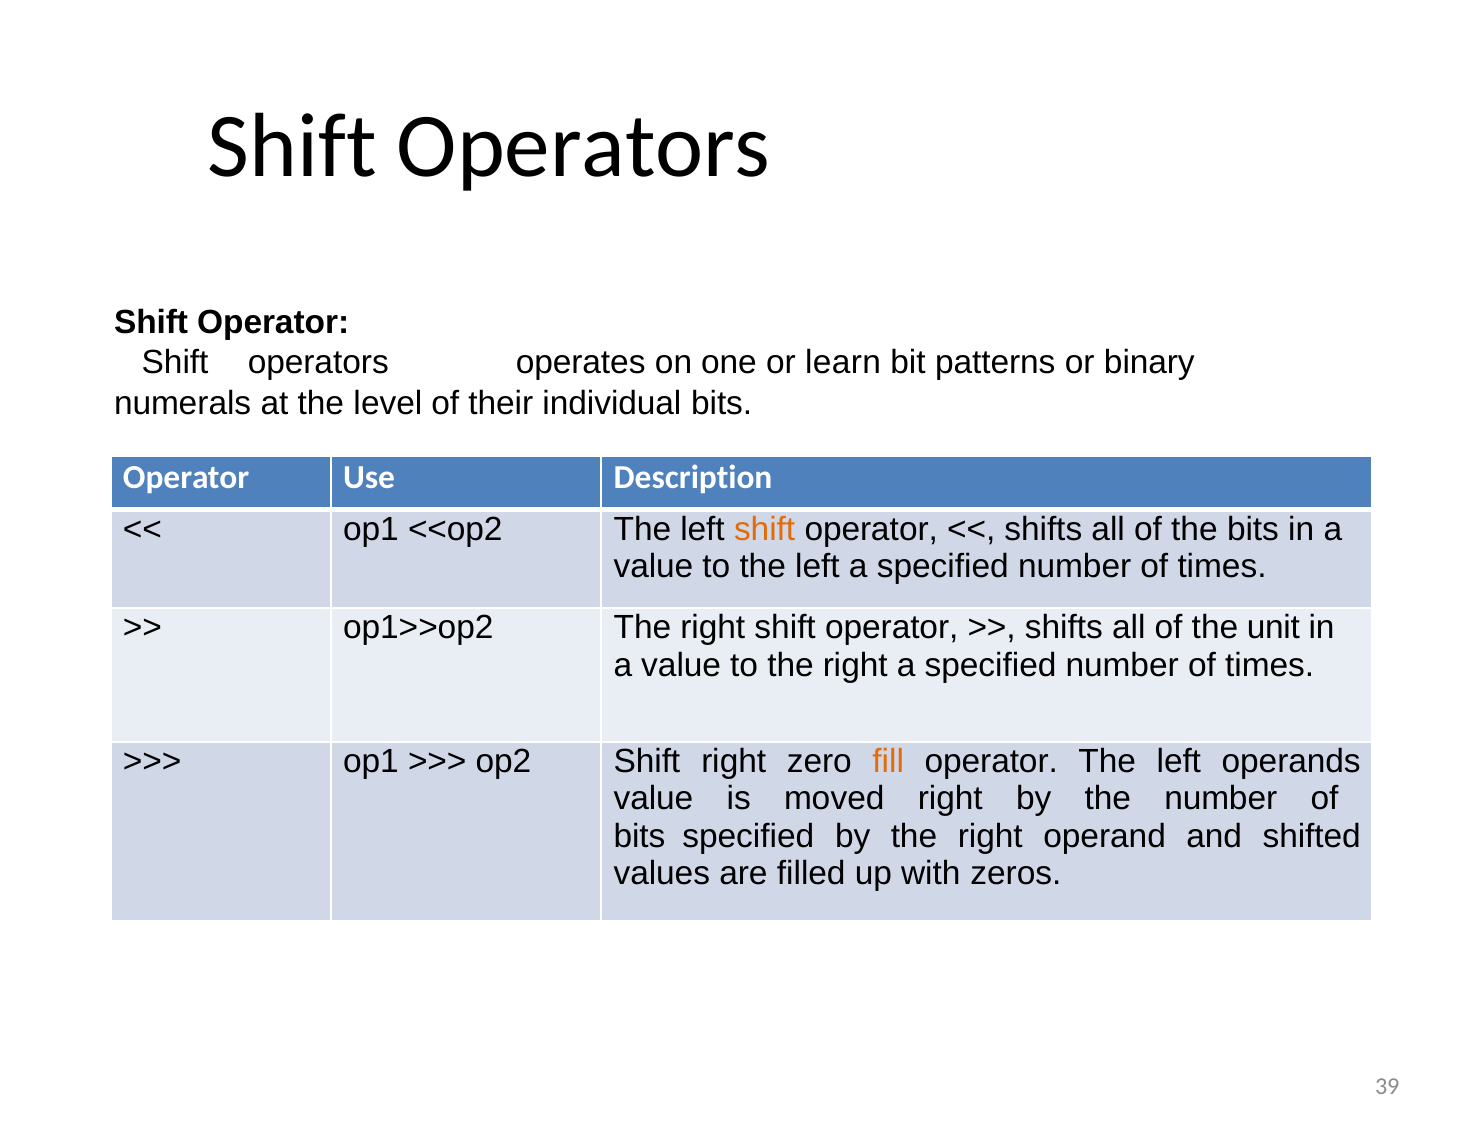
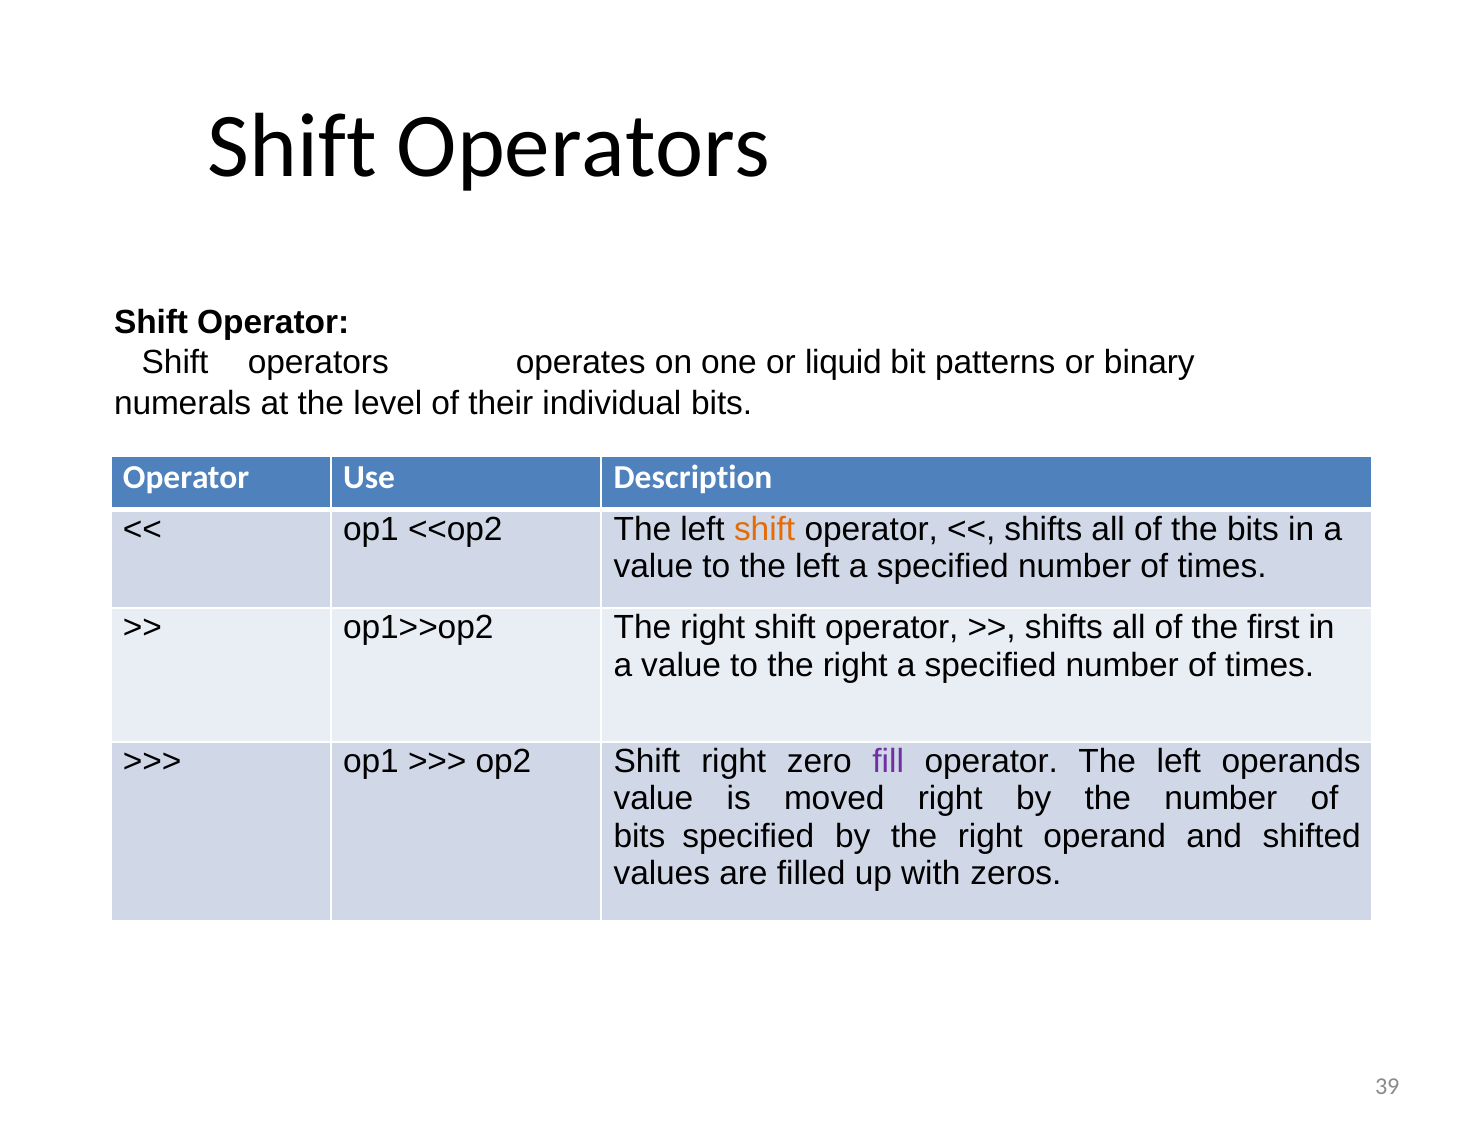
learn: learn -> liquid
unit: unit -> first
fill colour: orange -> purple
